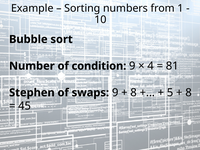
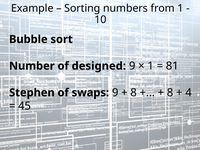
condition: condition -> designed
4 at (151, 66): 4 -> 1
5 at (170, 93): 5 -> 8
8 at (189, 93): 8 -> 4
